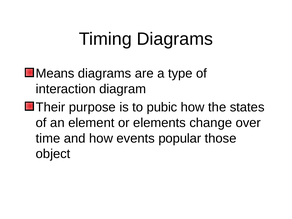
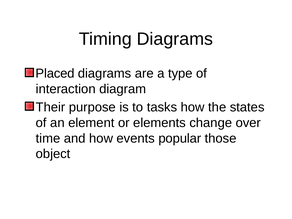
Means: Means -> Placed
pubic: pubic -> tasks
